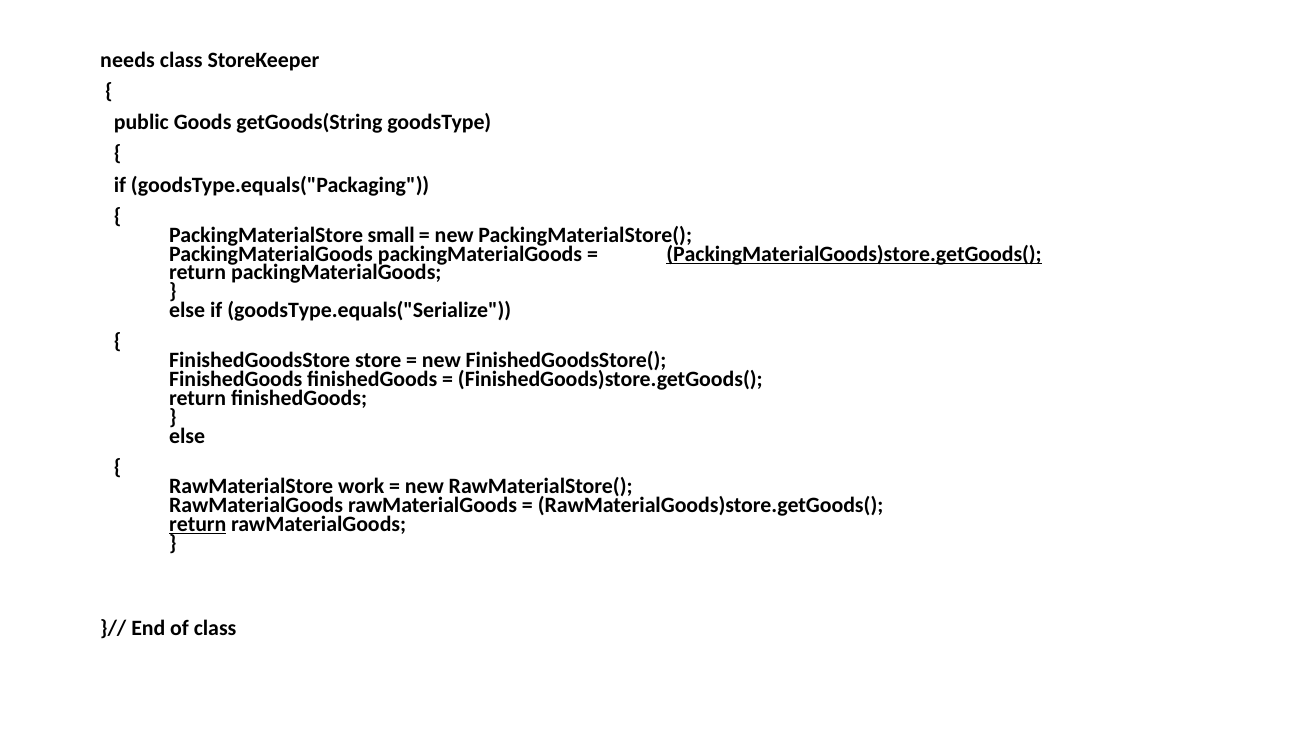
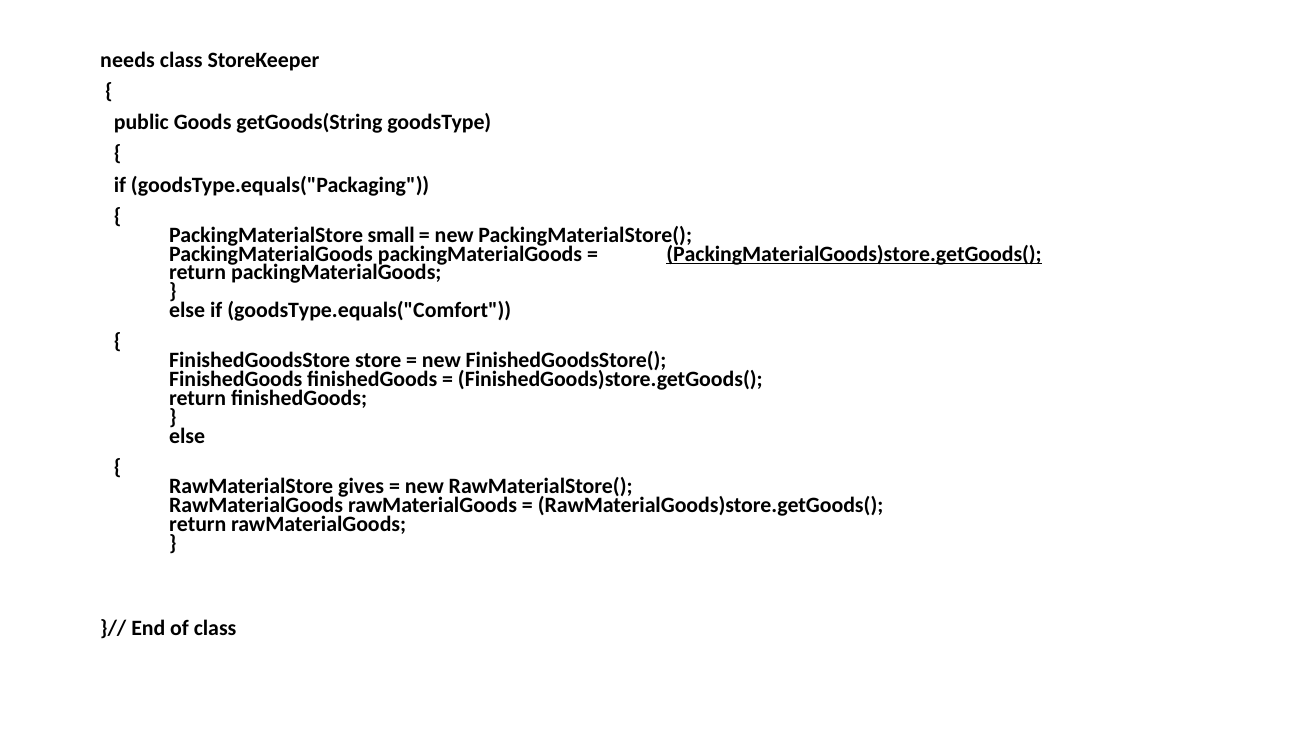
goodsType.equals("Serialize: goodsType.equals("Serialize -> goodsType.equals("Comfort
work: work -> gives
return at (198, 524) underline: present -> none
